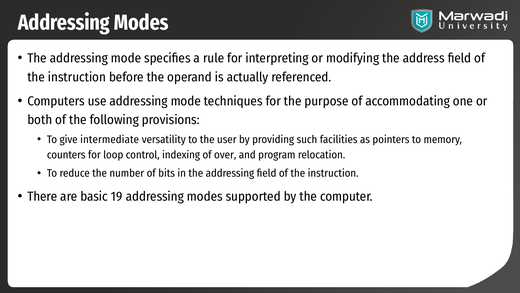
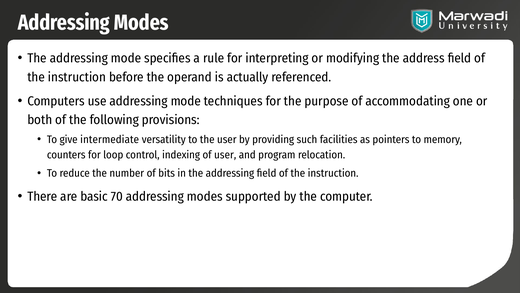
of over: over -> user
19: 19 -> 70
